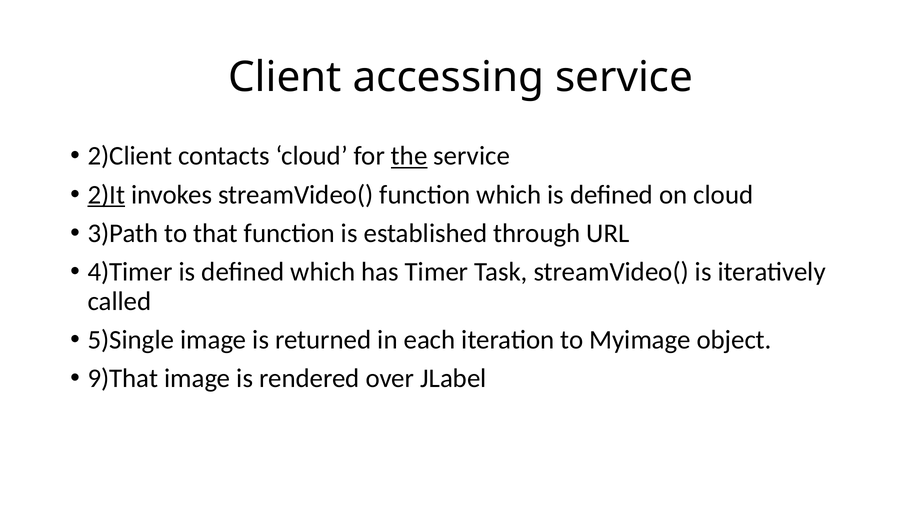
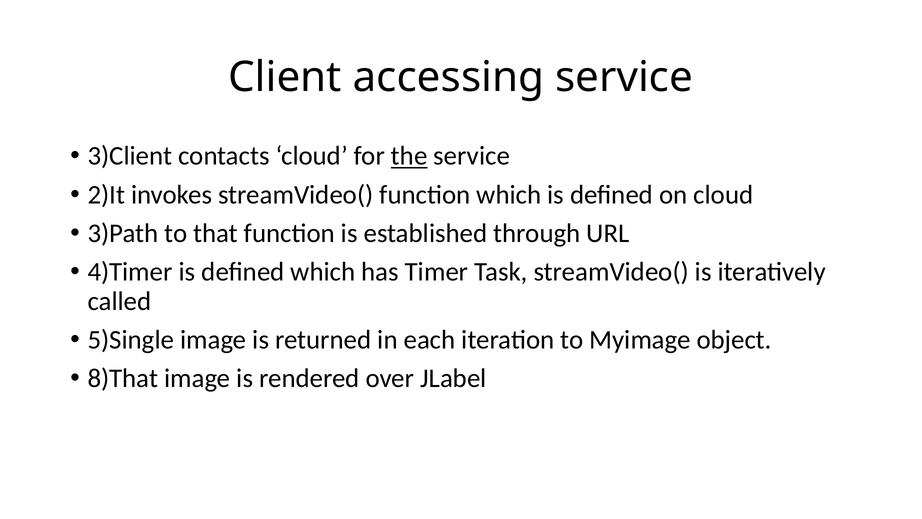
2)Client: 2)Client -> 3)Client
2)It underline: present -> none
9)That: 9)That -> 8)That
